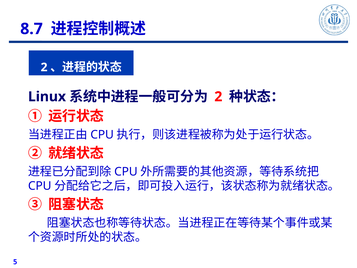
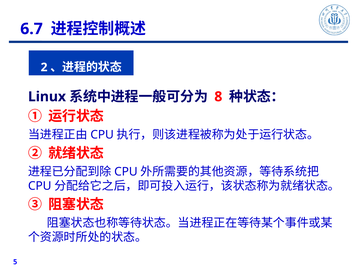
8.7: 8.7 -> 6.7
2 at (218, 97): 2 -> 8
